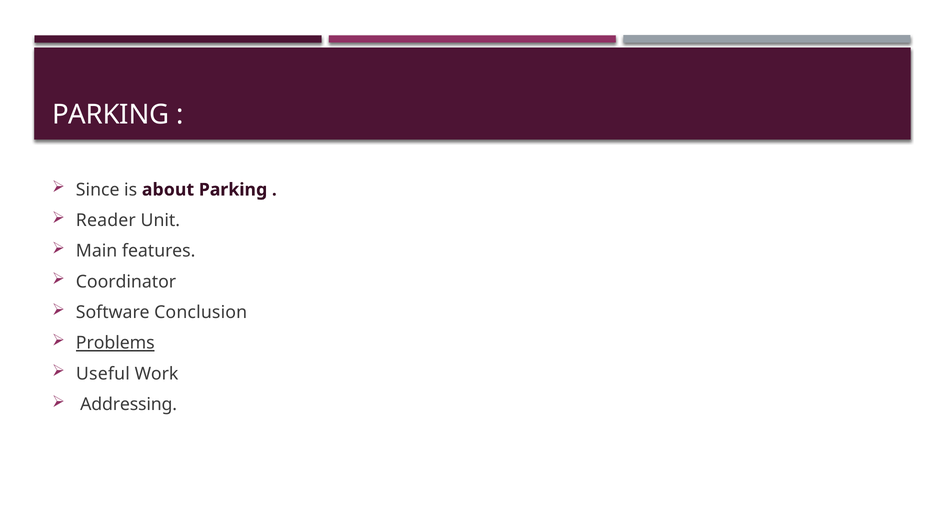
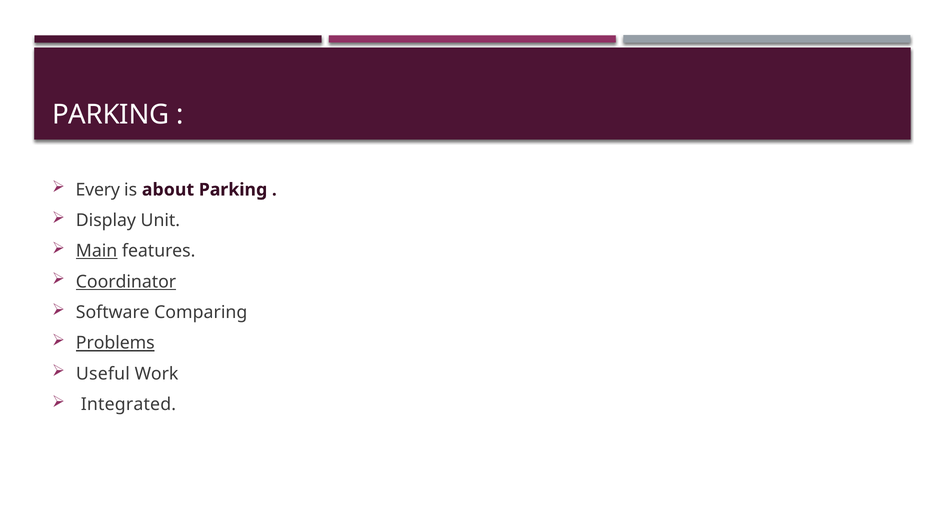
Since: Since -> Every
Reader: Reader -> Display
Main underline: none -> present
Coordinator underline: none -> present
Conclusion: Conclusion -> Comparing
Addressing: Addressing -> Integrated
